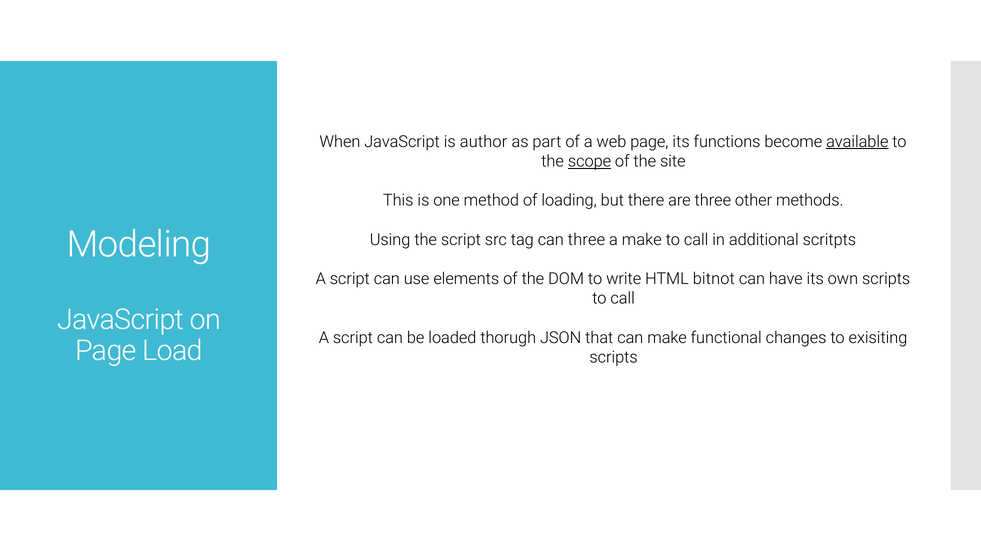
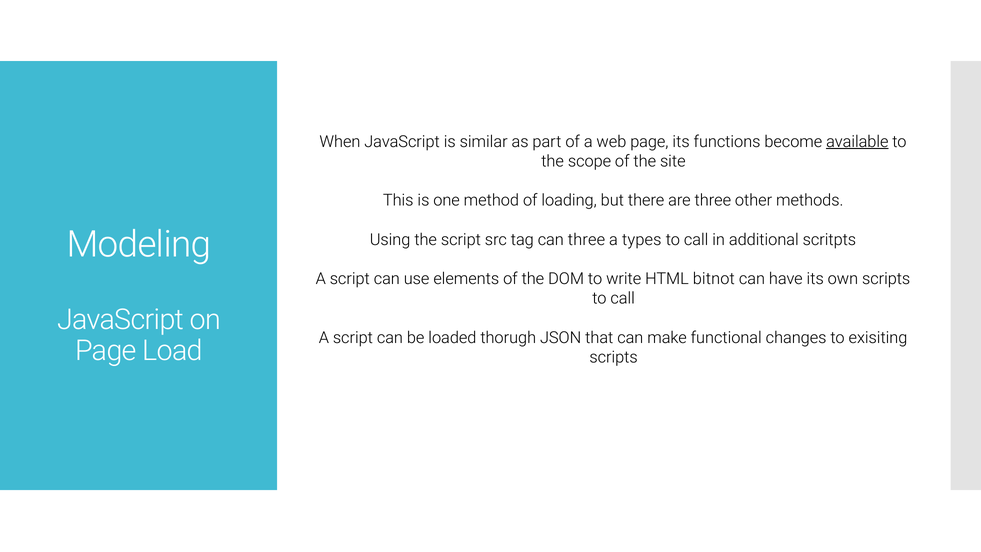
author: author -> similar
scope underline: present -> none
a make: make -> types
